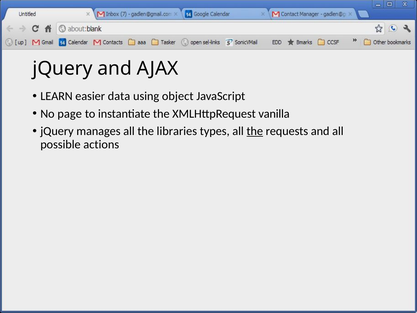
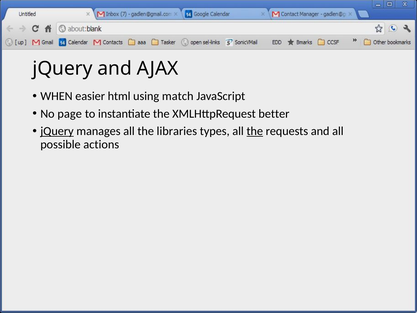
LEARN: LEARN -> WHEN
data: data -> html
object: object -> match
vanilla: vanilla -> better
jQuery at (57, 131) underline: none -> present
